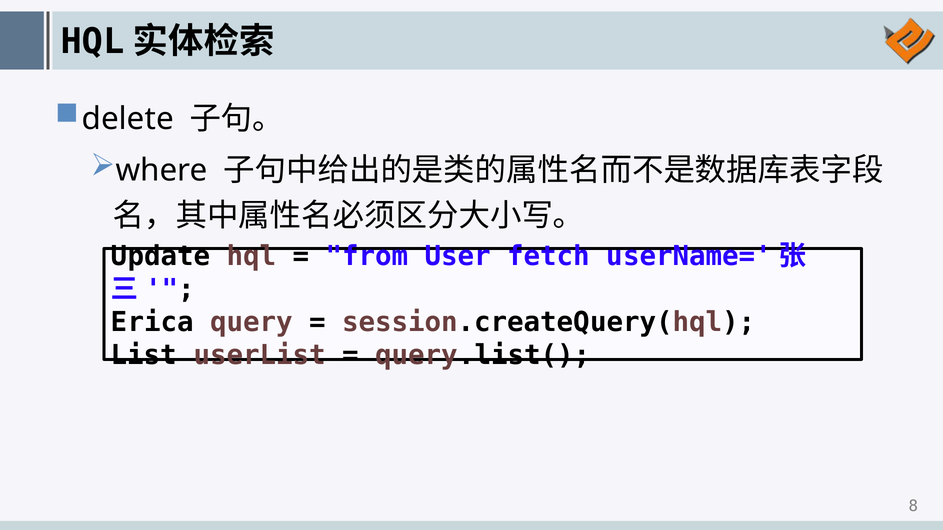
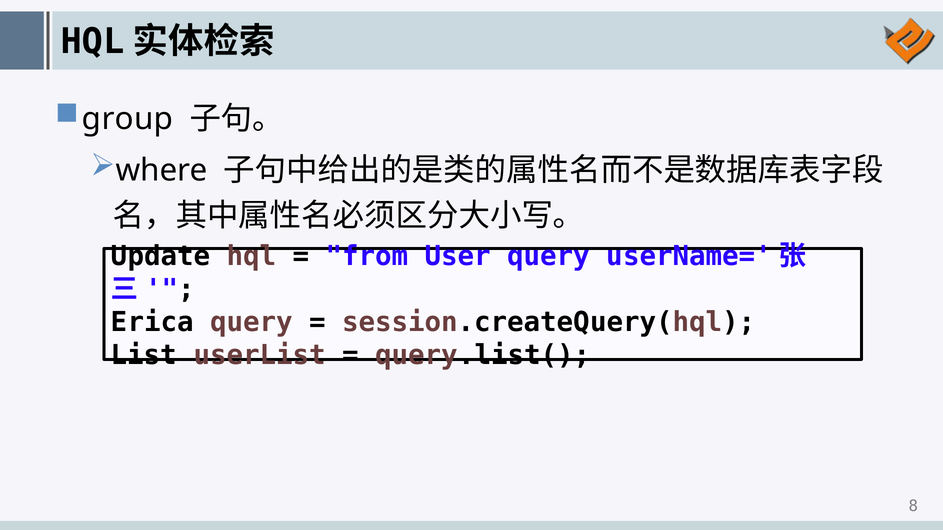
delete: delete -> group
User fetch: fetch -> query
